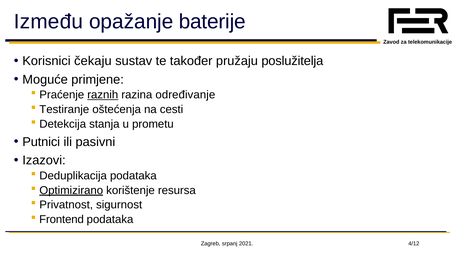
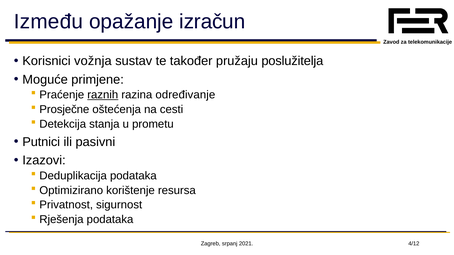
baterije: baterije -> izračun
čekaju: čekaju -> vožnja
Testiranje: Testiranje -> Prosječne
Optimizirano underline: present -> none
Frontend: Frontend -> Rješenja
